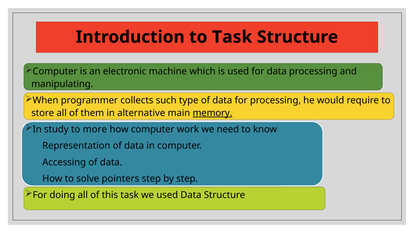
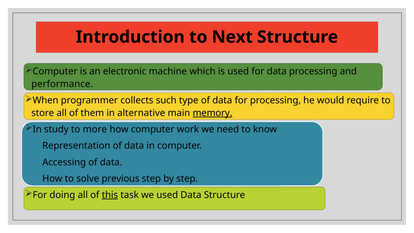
to Task: Task -> Next
manipulating: manipulating -> performance
pointers: pointers -> previous
this underline: none -> present
